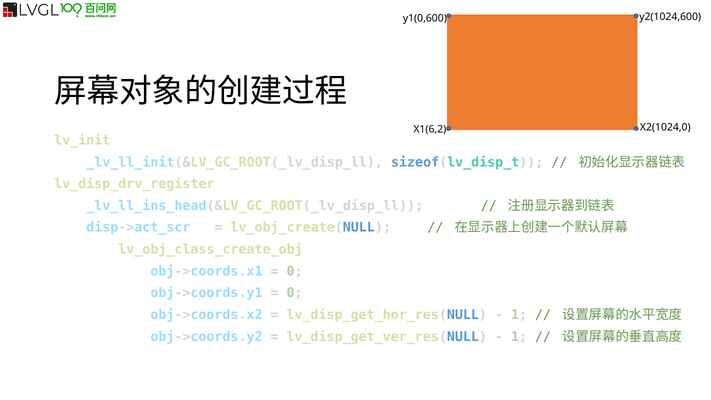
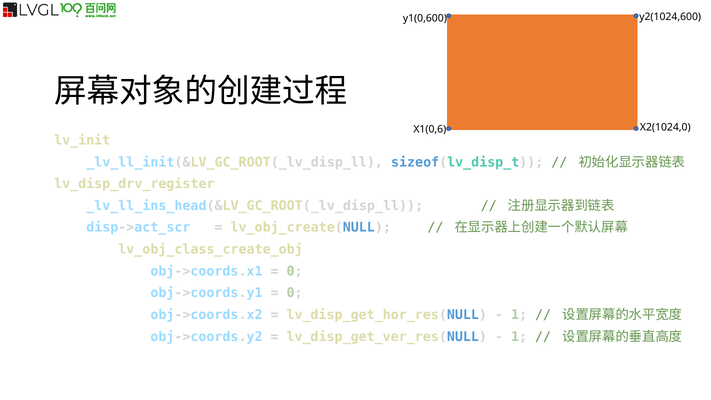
X1(6,2: X1(6,2 -> X1(0,6
